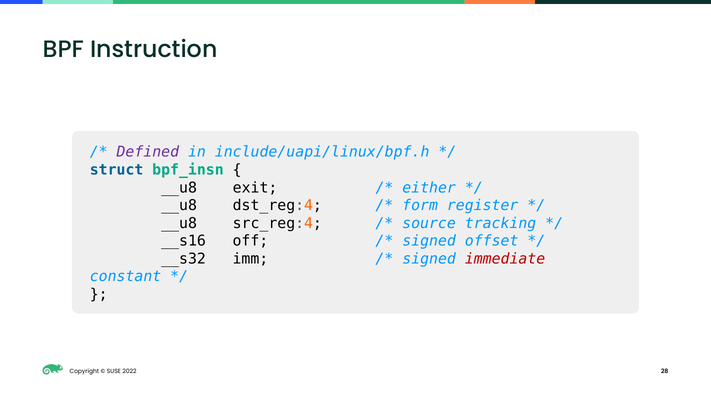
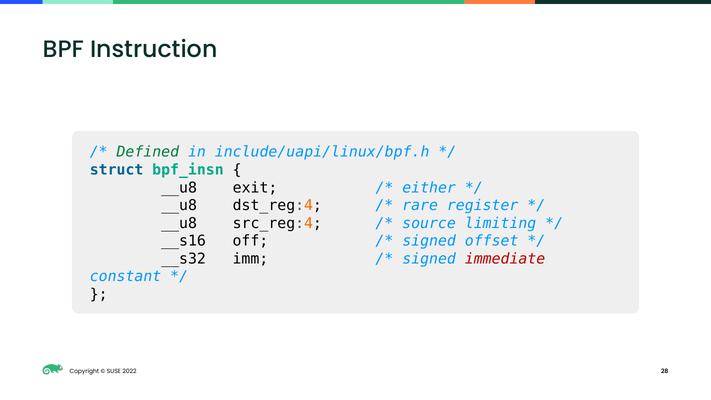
Defined colour: purple -> green
form: form -> rare
tracking: tracking -> limiting
